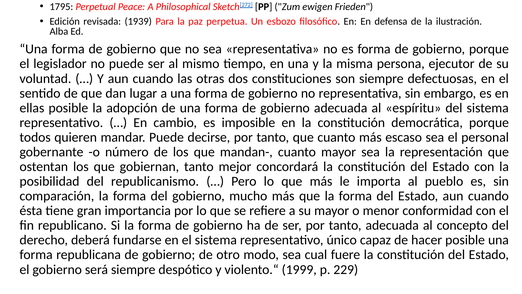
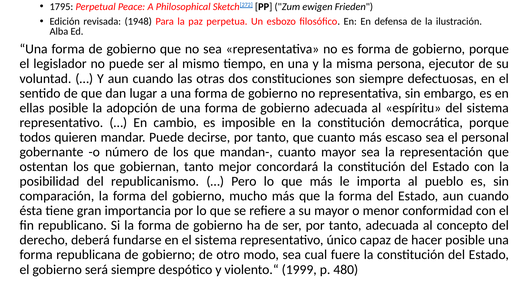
1939: 1939 -> 1948
229: 229 -> 480
